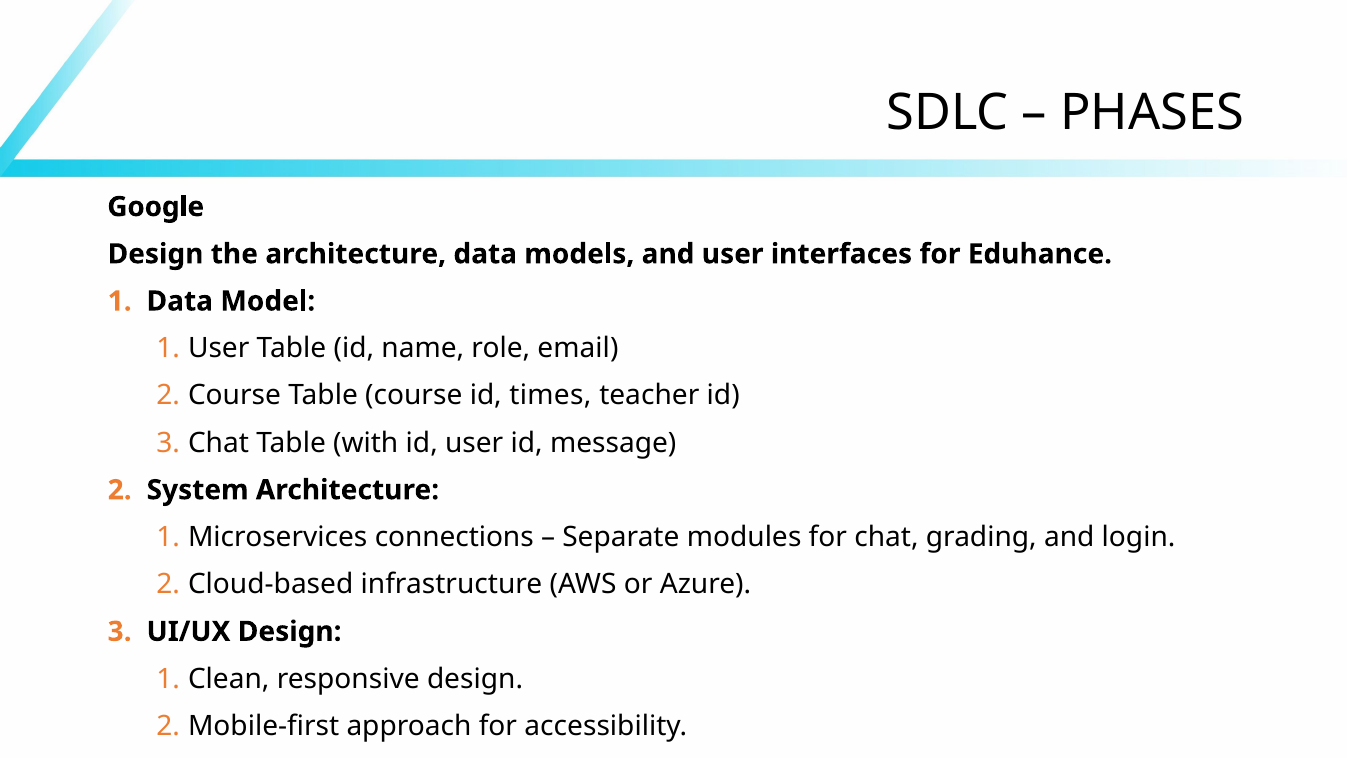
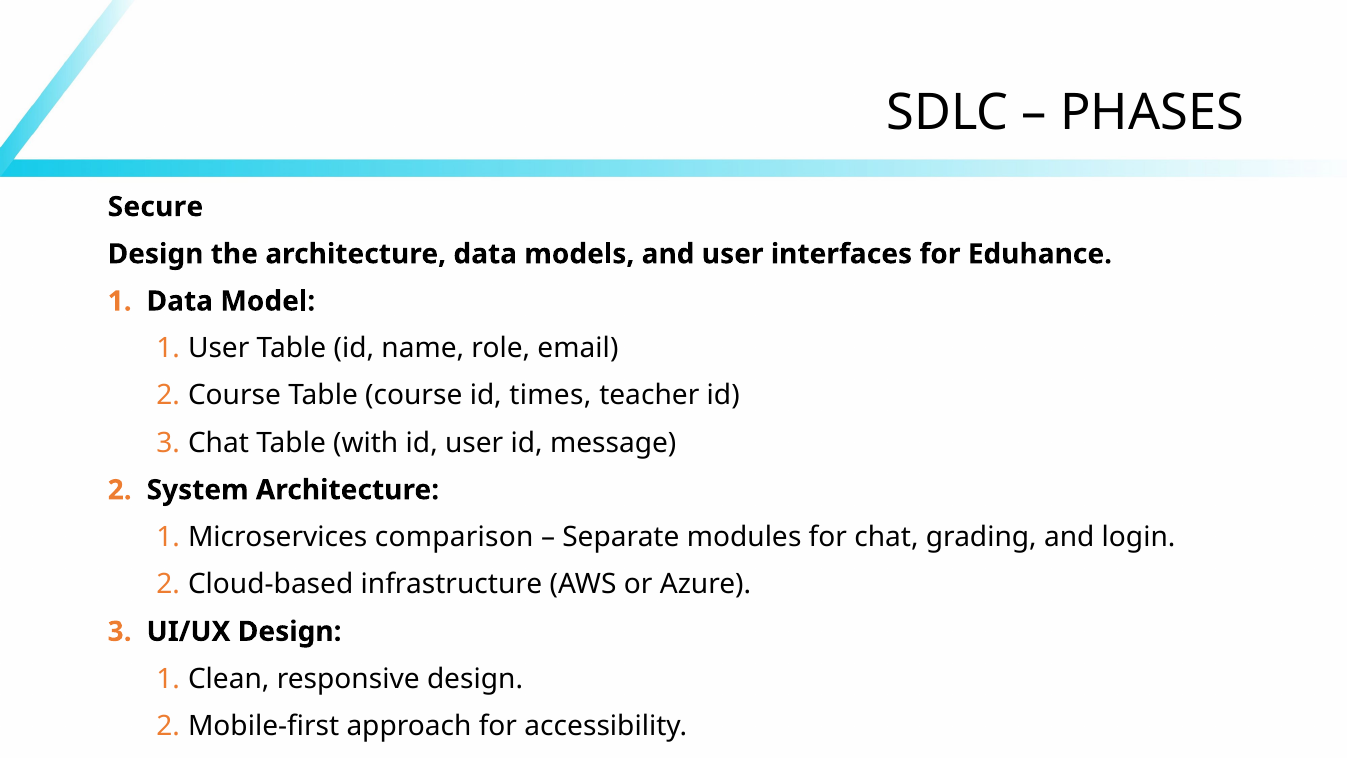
Google: Google -> Secure
connections: connections -> comparison
